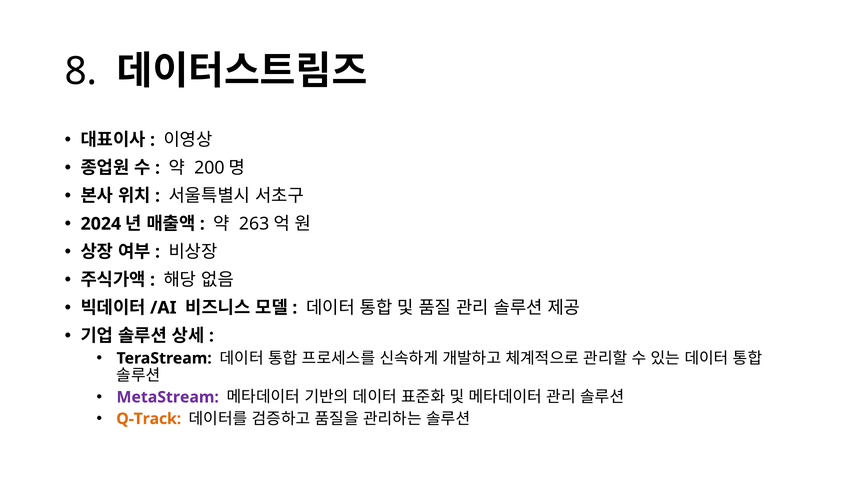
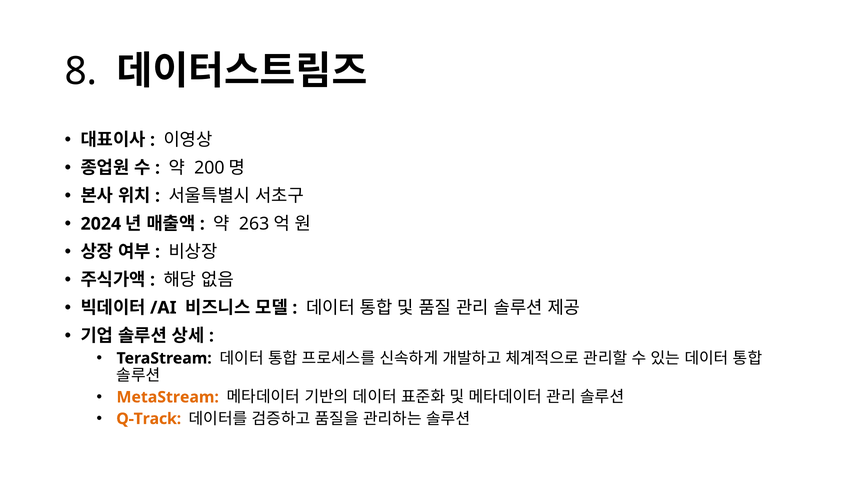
MetaStream colour: purple -> orange
